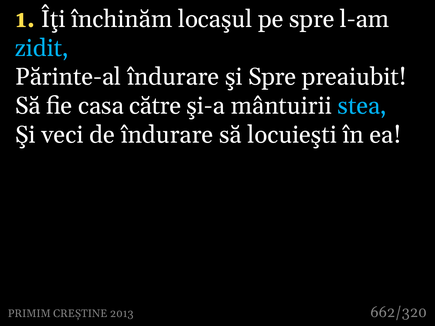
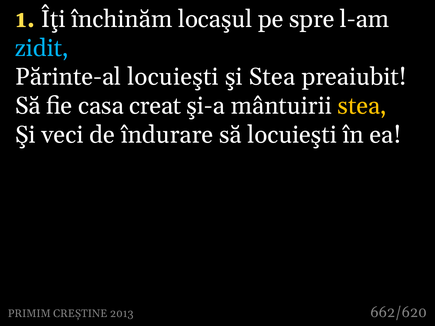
Părinte-al îndurare: îndurare -> locuieşti
şi Spre: Spre -> Stea
către: către -> creat
stea at (362, 106) colour: light blue -> yellow
662/320: 662/320 -> 662/620
